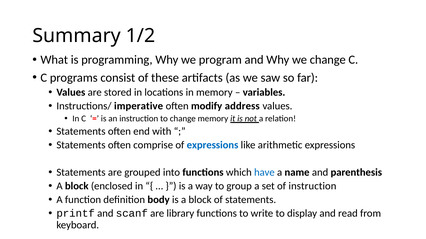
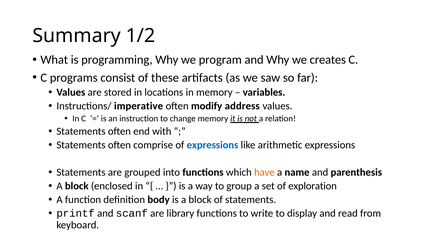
we change: change -> creates
have colour: blue -> orange
of instruction: instruction -> exploration
